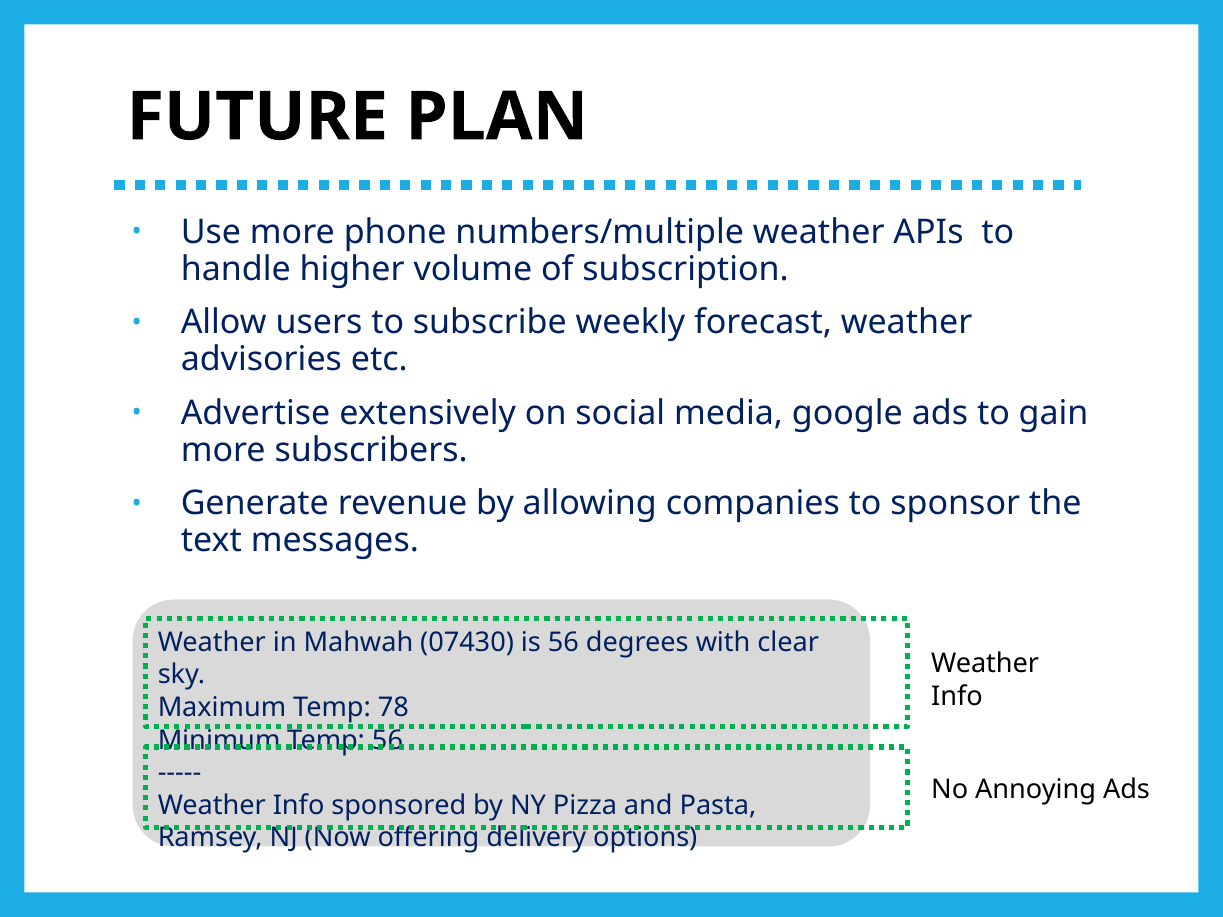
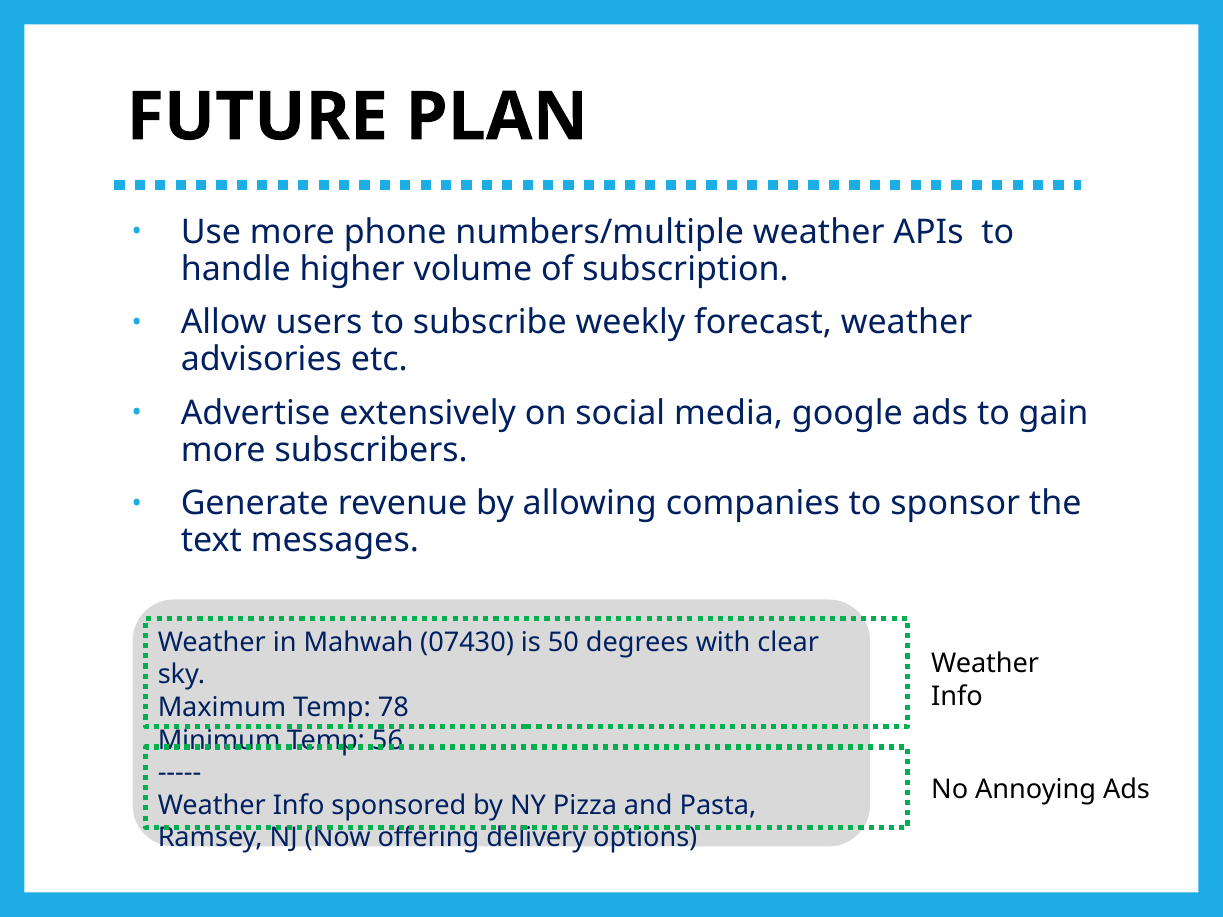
is 56: 56 -> 50
